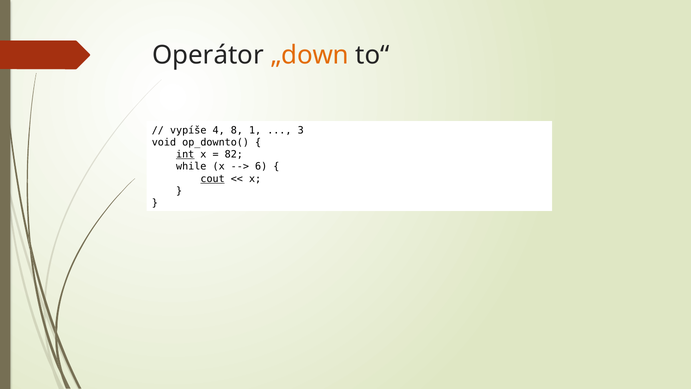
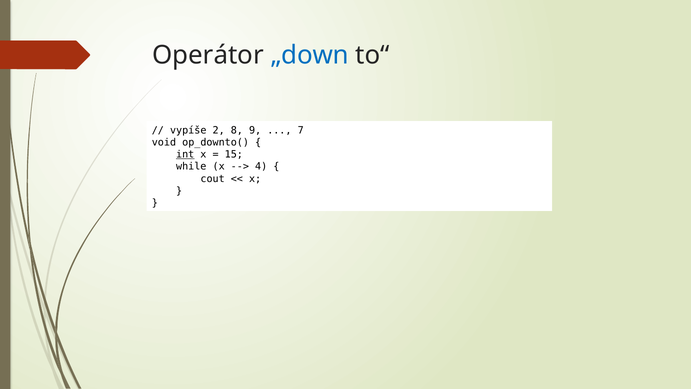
„down colour: orange -> blue
4: 4 -> 2
1: 1 -> 9
3: 3 -> 7
82: 82 -> 15
6: 6 -> 4
cout underline: present -> none
